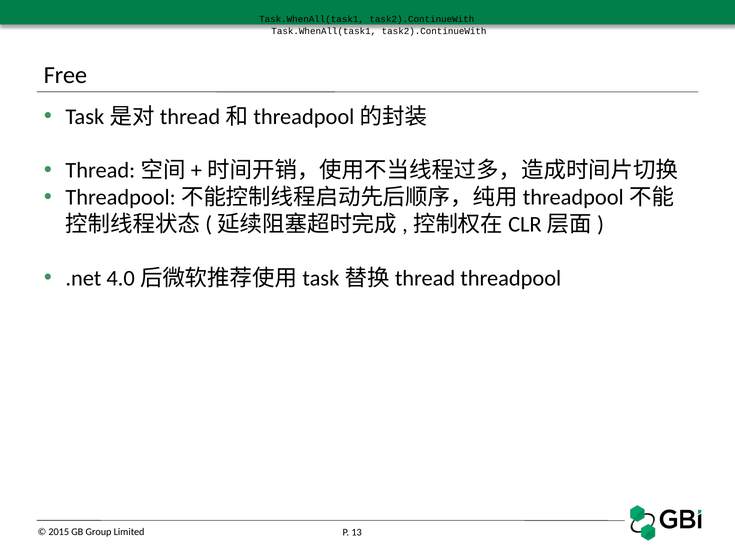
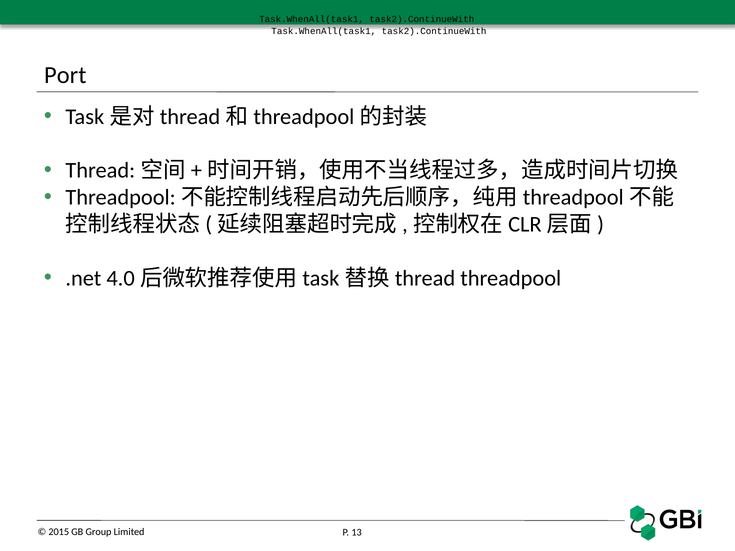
Free: Free -> Port
